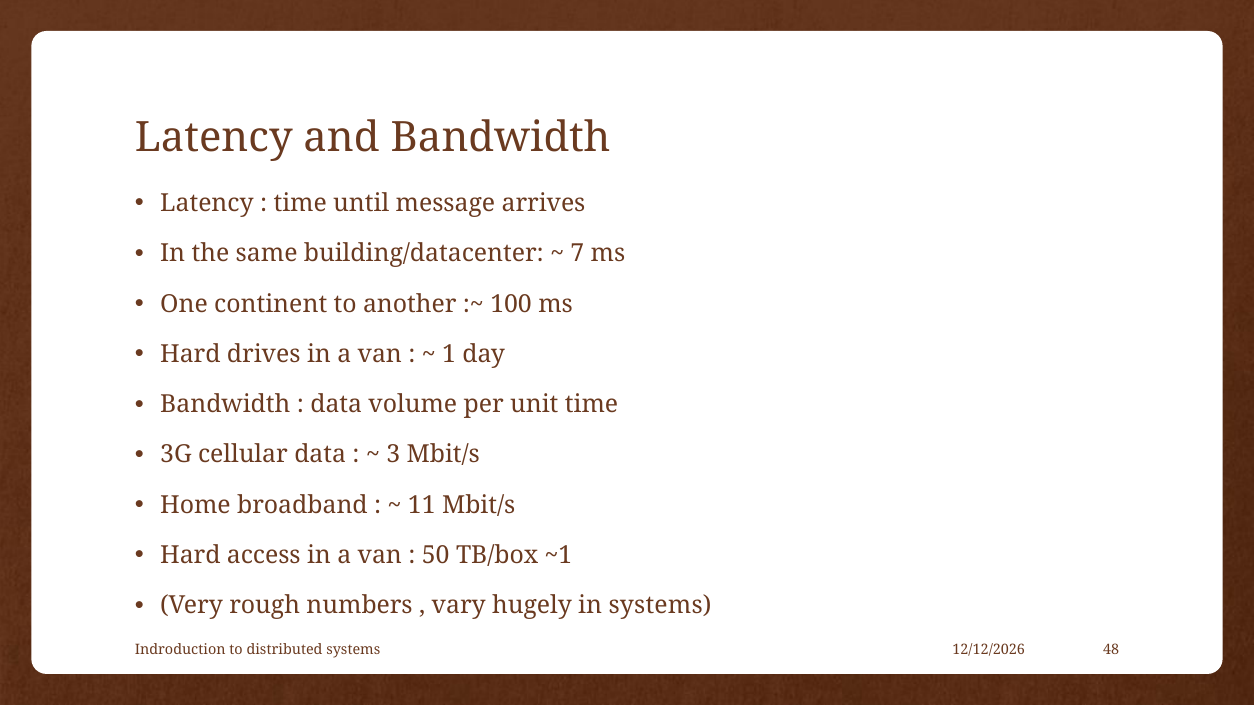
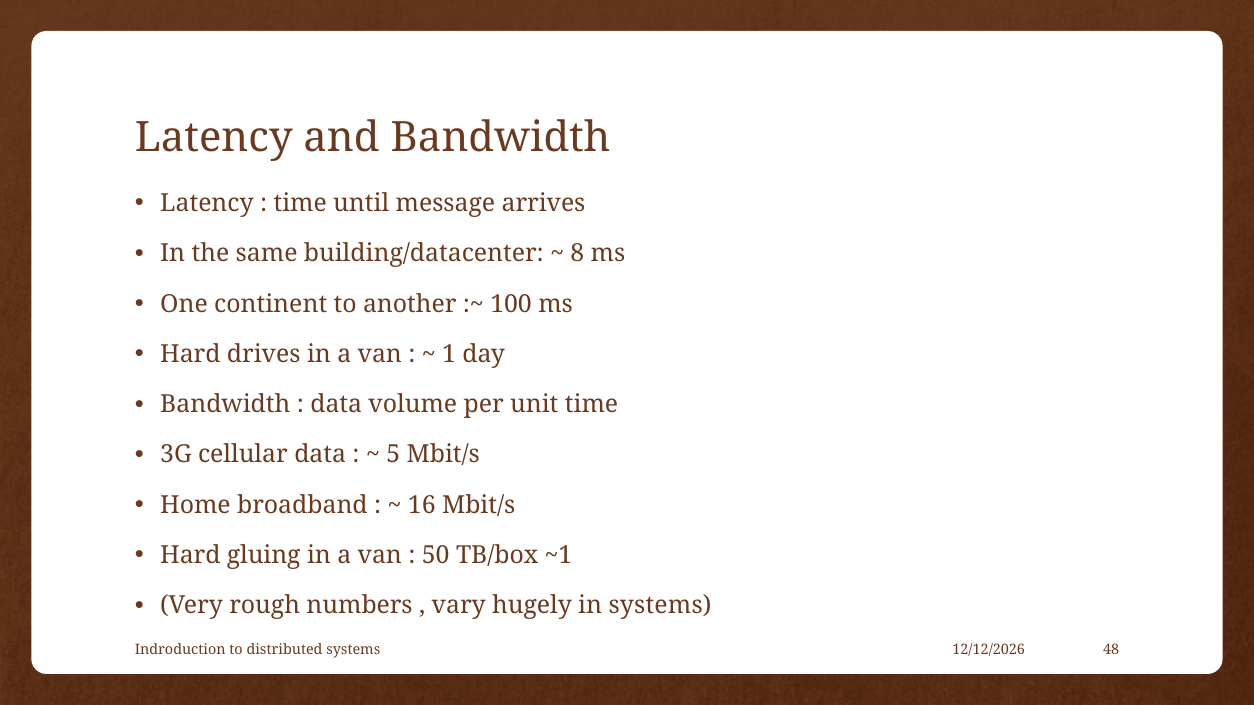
7: 7 -> 8
3: 3 -> 5
11: 11 -> 16
access: access -> gluing
